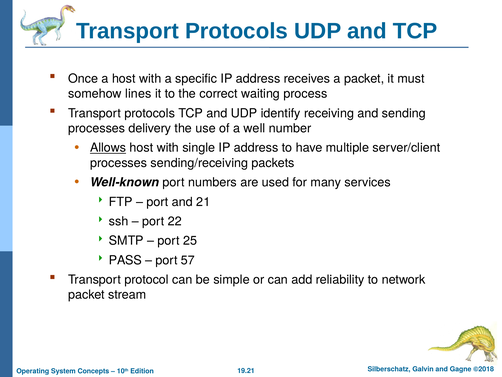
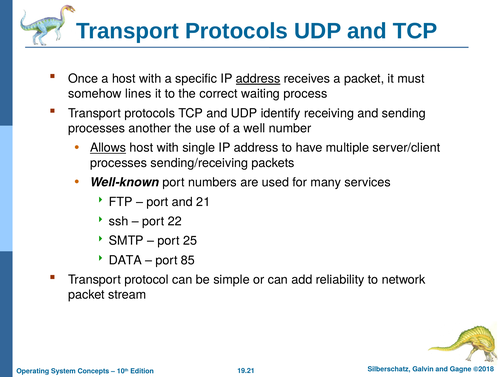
address at (258, 79) underline: none -> present
delivery: delivery -> another
PASS: PASS -> DATA
57: 57 -> 85
